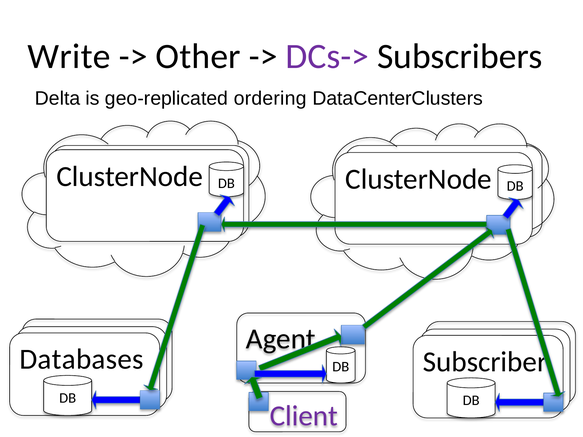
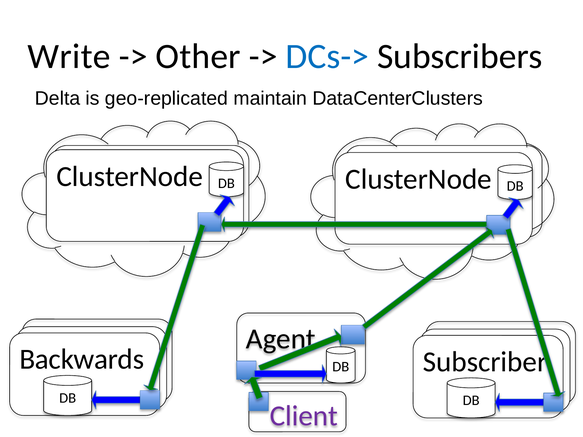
DCs-> colour: purple -> blue
ordering: ordering -> maintain
Databases: Databases -> Backwards
